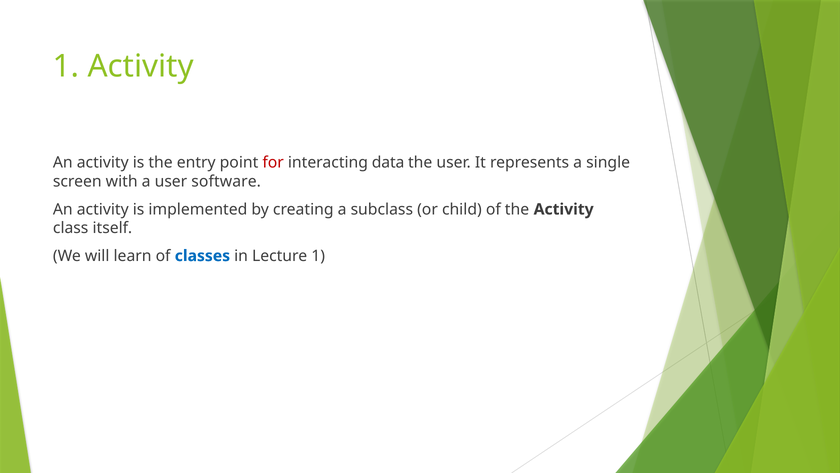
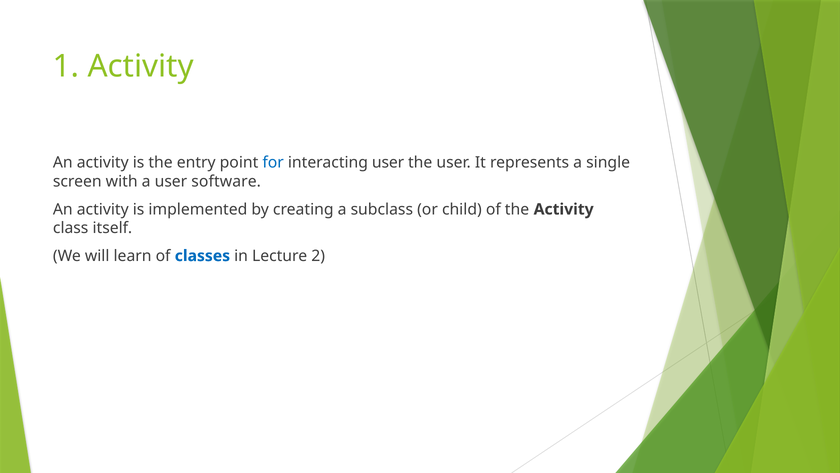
for colour: red -> blue
interacting data: data -> user
Lecture 1: 1 -> 2
